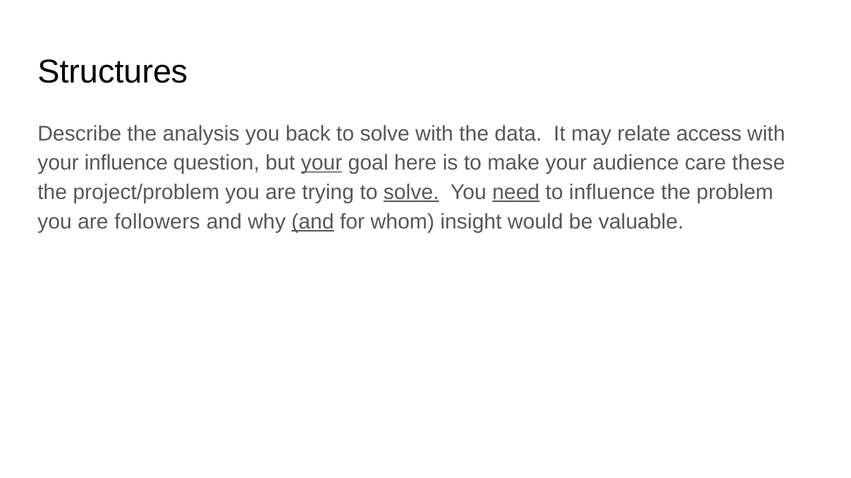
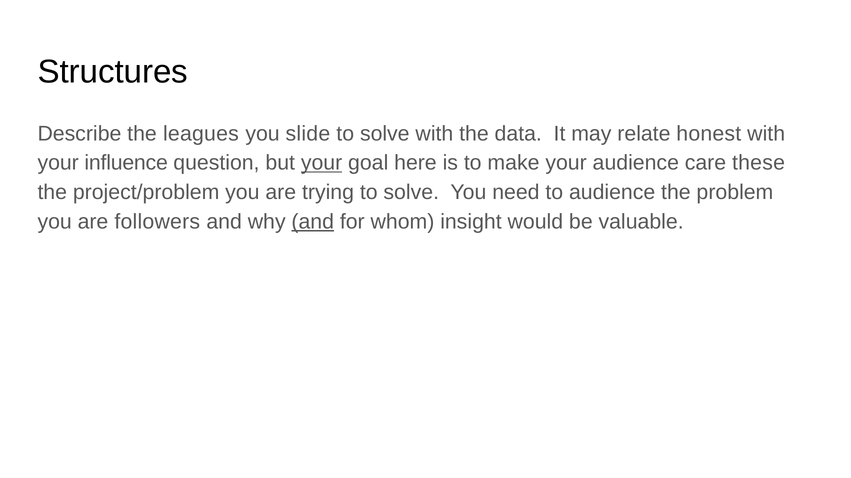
analysis: analysis -> leagues
back: back -> slide
access: access -> honest
solve at (411, 193) underline: present -> none
need underline: present -> none
to influence: influence -> audience
